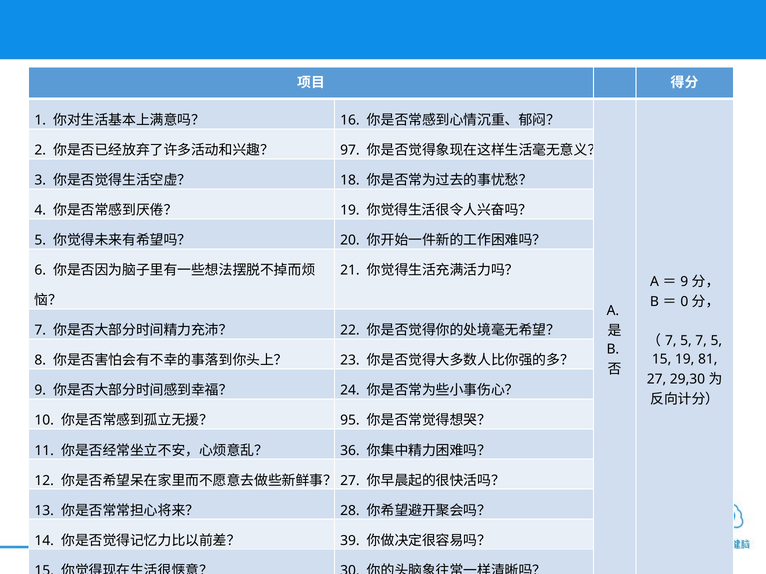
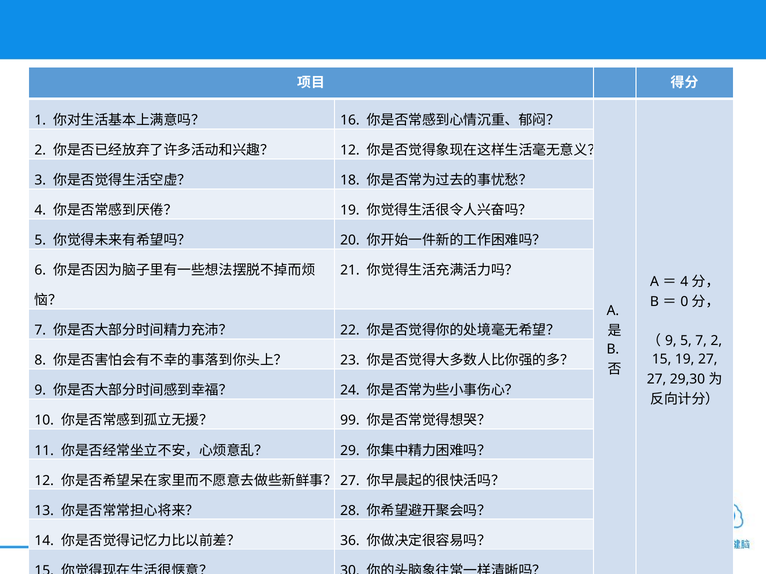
97 at (350, 150): 97 -> 12
9 at (684, 282): 9 -> 4
7 at (671, 341): 7 -> 9
5 7 5: 5 -> 2
19 81: 81 -> 27
95: 95 -> 99
36: 36 -> 29
39: 39 -> 36
